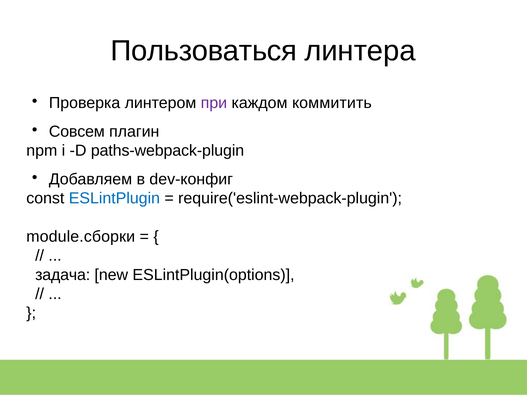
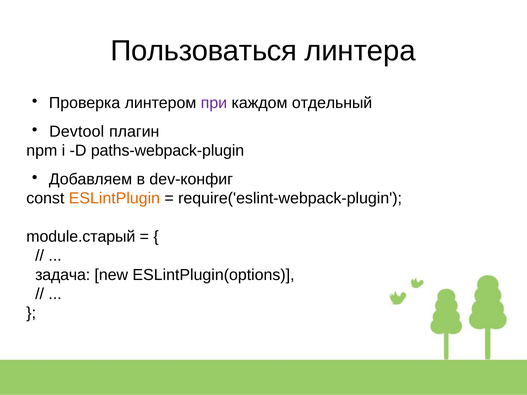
коммитить: коммитить -> отдельный
Совсем: Совсем -> Devtool
ESLintPlugin colour: blue -> orange
module.сборки: module.сборки -> module.старый
